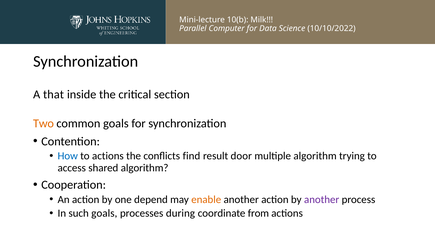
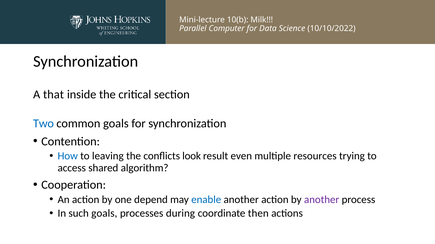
Two colour: orange -> blue
to actions: actions -> leaving
find: find -> look
door: door -> even
multiple algorithm: algorithm -> resources
enable colour: orange -> blue
from: from -> then
